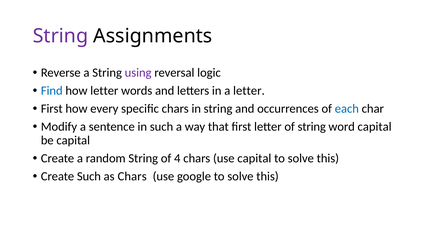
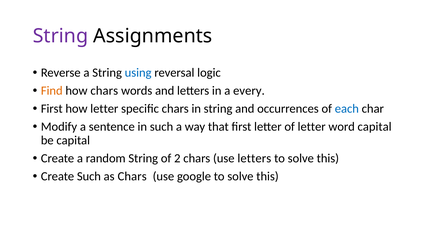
using colour: purple -> blue
Find colour: blue -> orange
how letter: letter -> chars
a letter: letter -> every
how every: every -> letter
of string: string -> letter
4: 4 -> 2
use capital: capital -> letters
